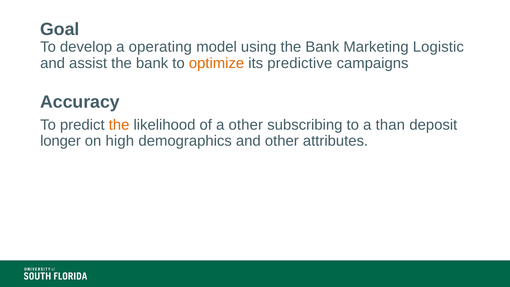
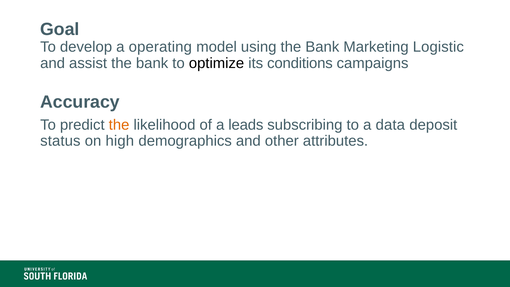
optimize colour: orange -> black
predictive: predictive -> conditions
a other: other -> leads
than: than -> data
longer: longer -> status
